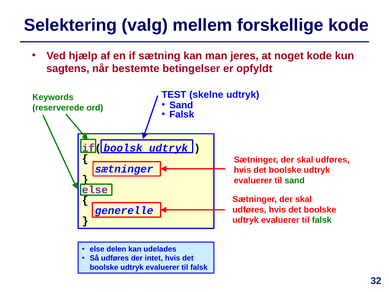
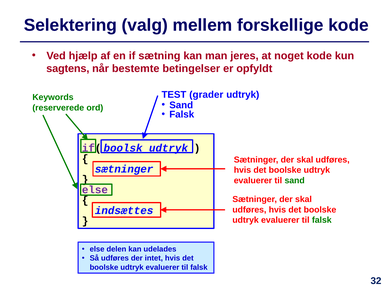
skelne: skelne -> grader
generelle: generelle -> indsættes
